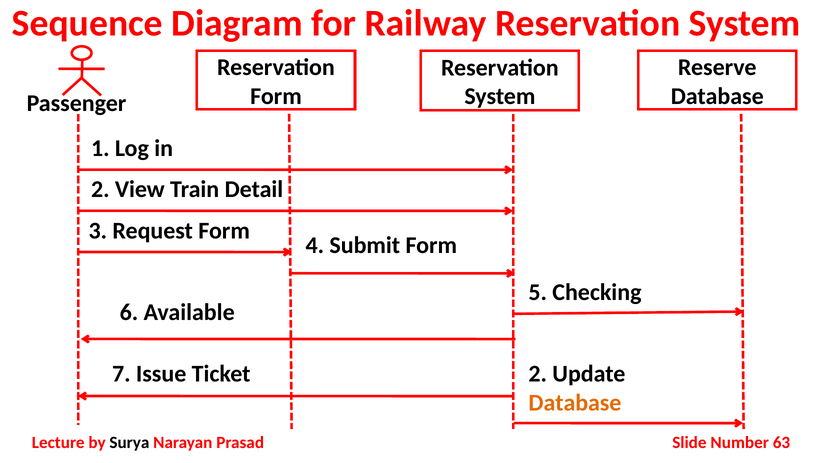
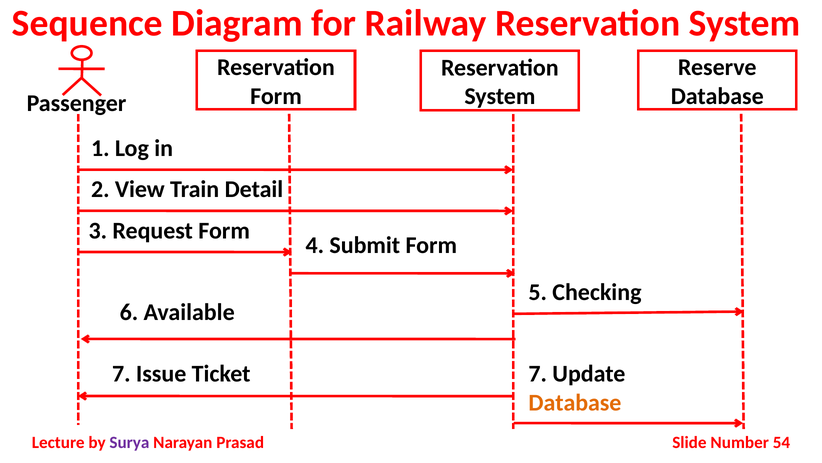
Ticket 2: 2 -> 7
Surya colour: black -> purple
63: 63 -> 54
